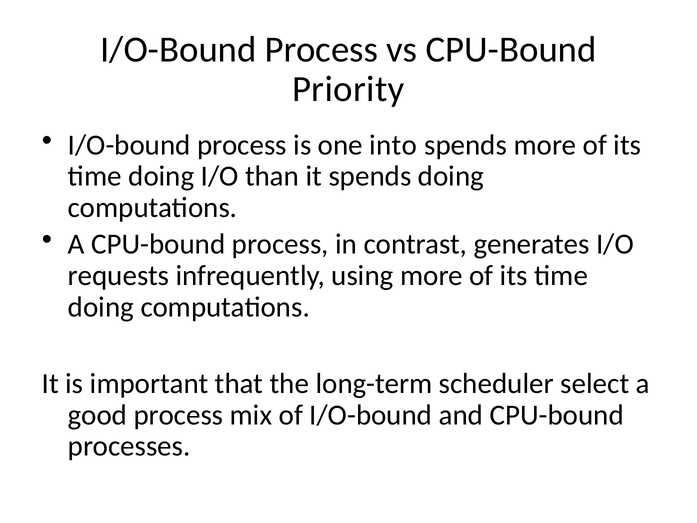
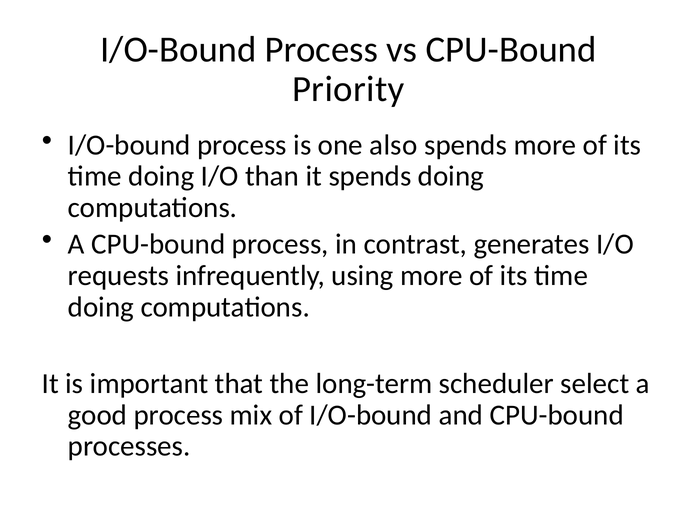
into: into -> also
